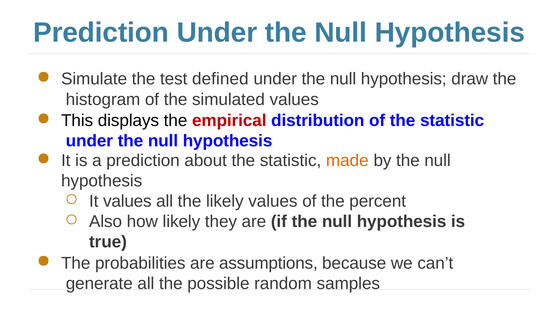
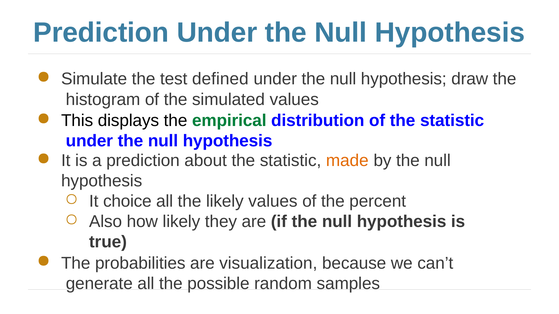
empirical colour: red -> green
It values: values -> choice
assumptions: assumptions -> visualization
